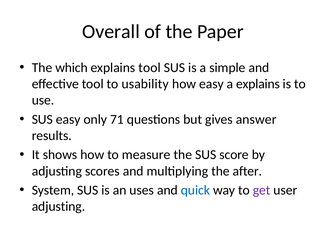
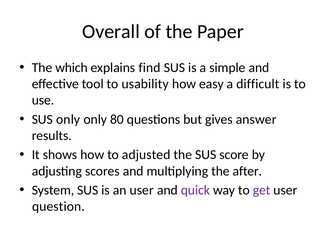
explains tool: tool -> find
a explains: explains -> difficult
SUS easy: easy -> only
71: 71 -> 80
measure: measure -> adjusted
an uses: uses -> user
quick colour: blue -> purple
adjusting at (58, 207): adjusting -> question
